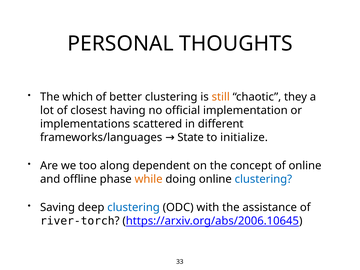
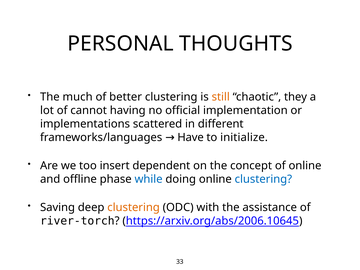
which: which -> much
closest: closest -> cannot
State: State -> Have
along: along -> insert
while colour: orange -> blue
clustering at (134, 208) colour: blue -> orange
